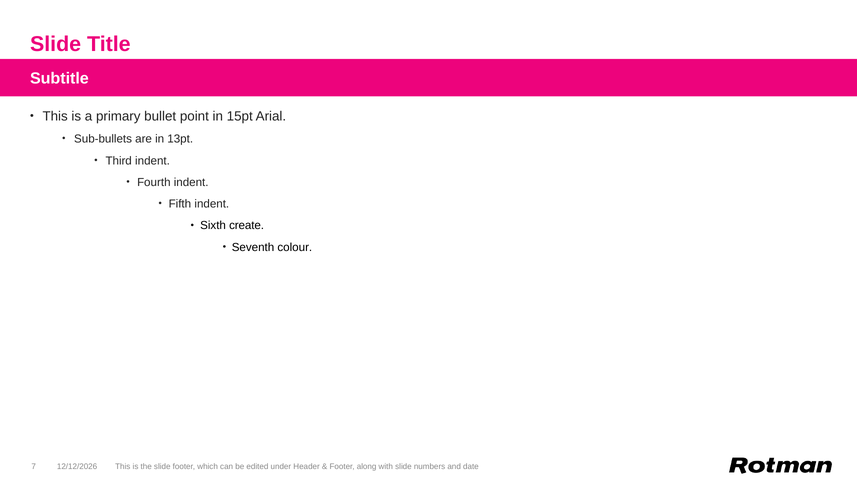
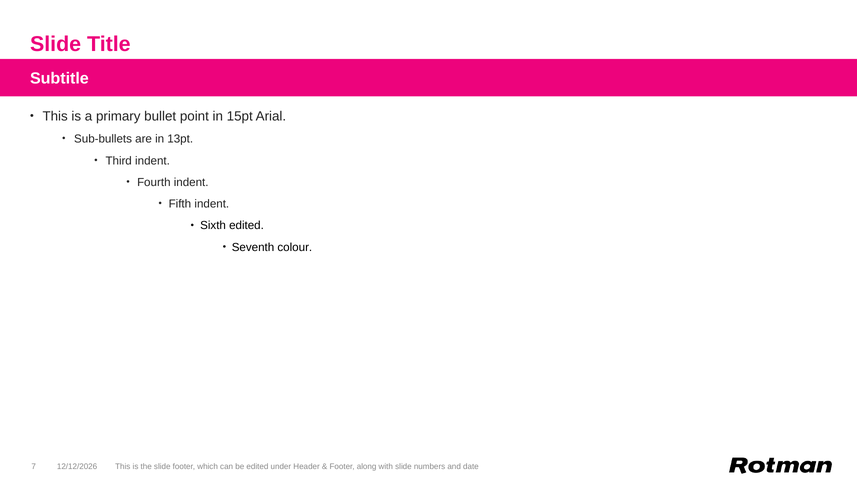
Sixth create: create -> edited
